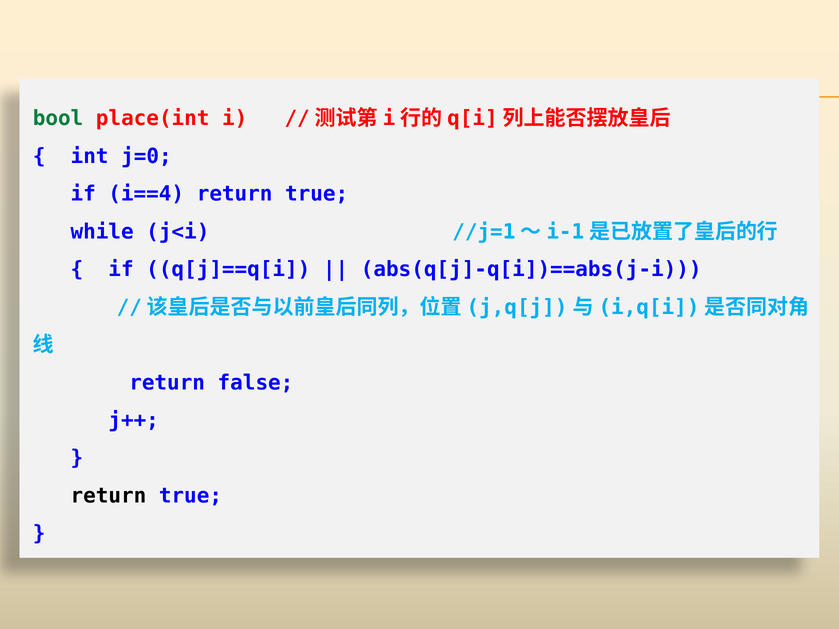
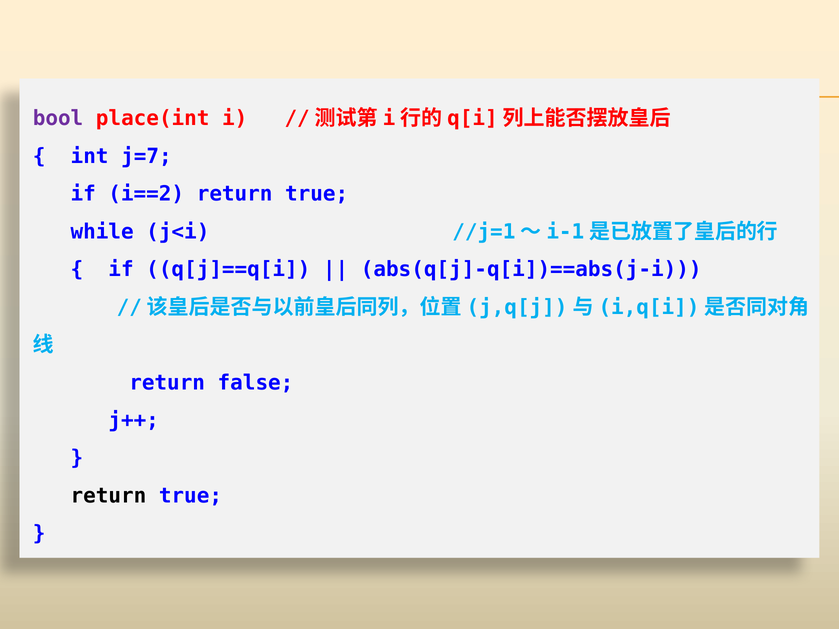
bool colour: green -> purple
j=0: j=0 -> j=7
i==4: i==4 -> i==2
